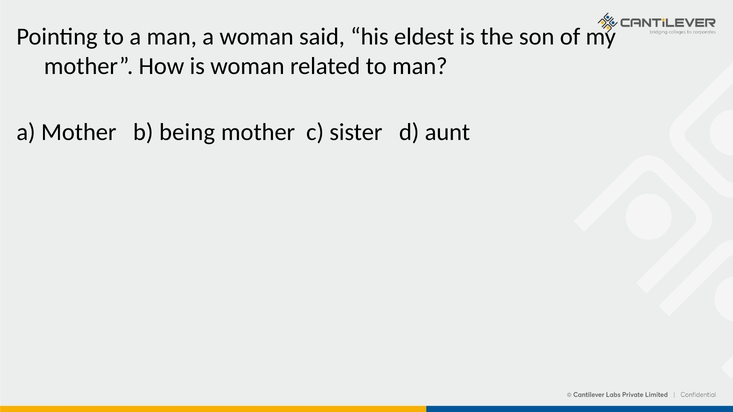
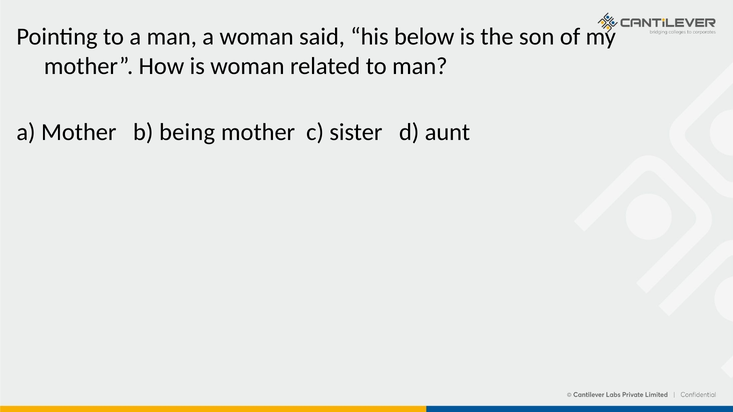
eldest: eldest -> below
